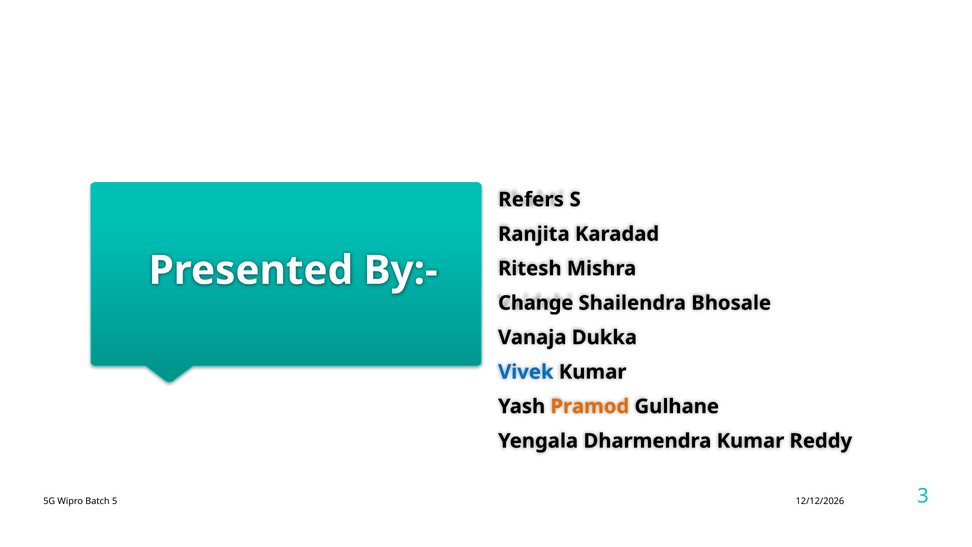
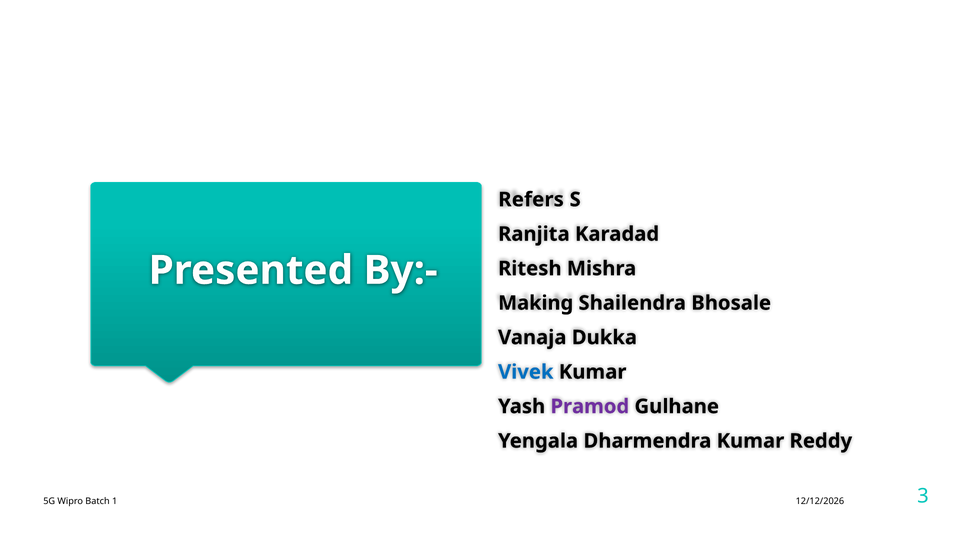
Change: Change -> Making
Pramod colour: orange -> purple
5: 5 -> 1
